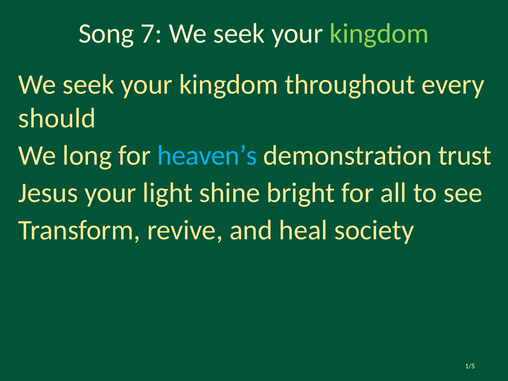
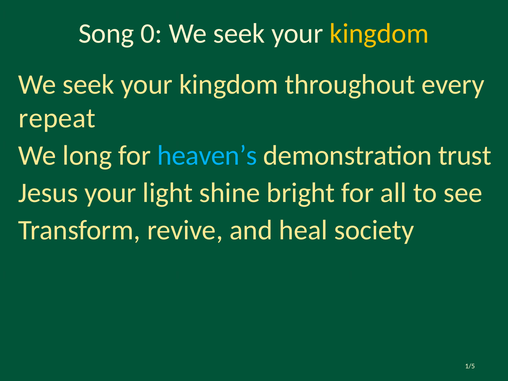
7: 7 -> 0
kingdom at (379, 33) colour: light green -> yellow
should: should -> repeat
